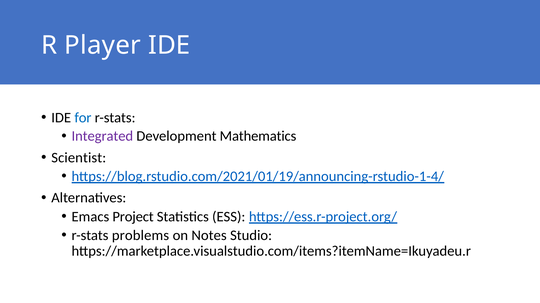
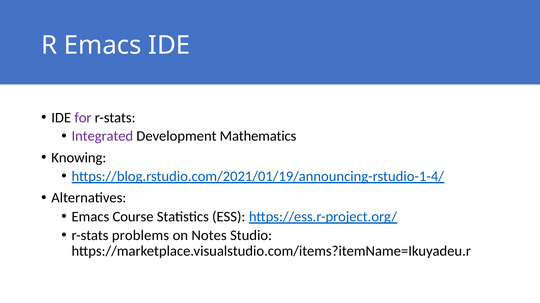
R Player: Player -> Emacs
for colour: blue -> purple
Scientist: Scientist -> Knowing
Project: Project -> Course
